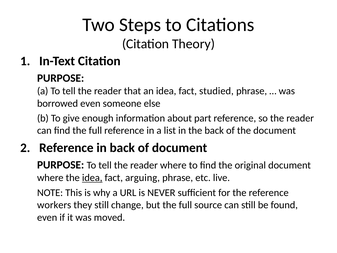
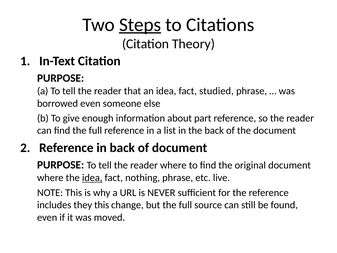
Steps underline: none -> present
arguing: arguing -> nothing
workers: workers -> includes
they still: still -> this
